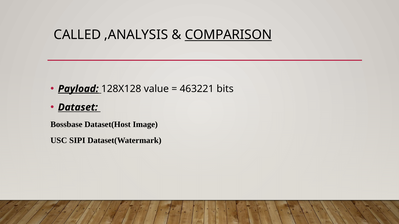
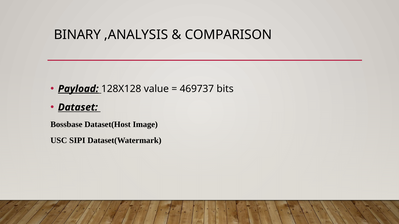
CALLED: CALLED -> BINARY
COMPARISON underline: present -> none
463221: 463221 -> 469737
